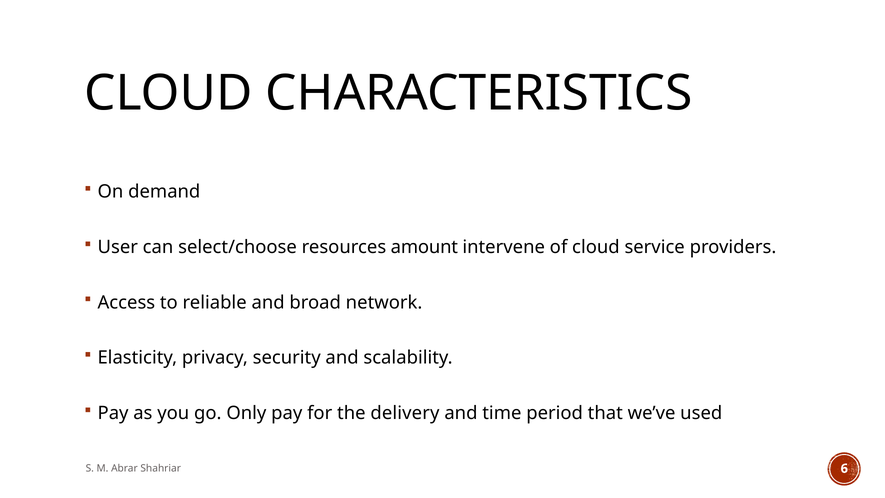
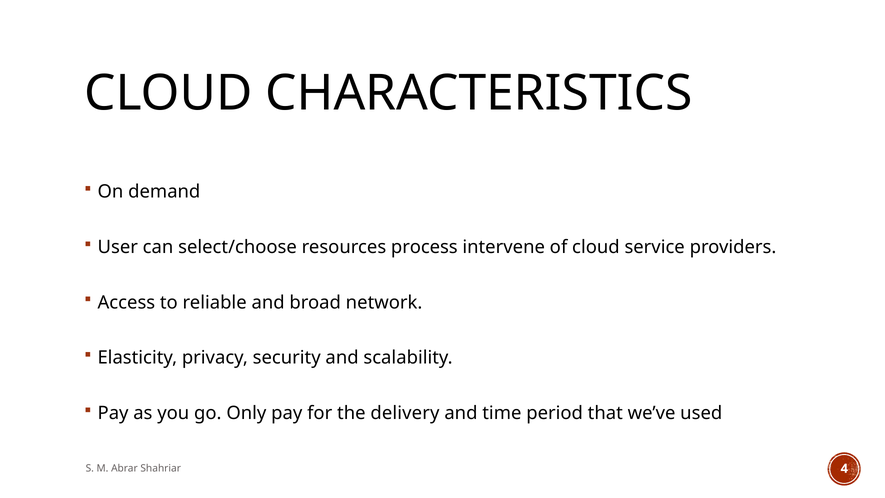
amount: amount -> process
6: 6 -> 4
